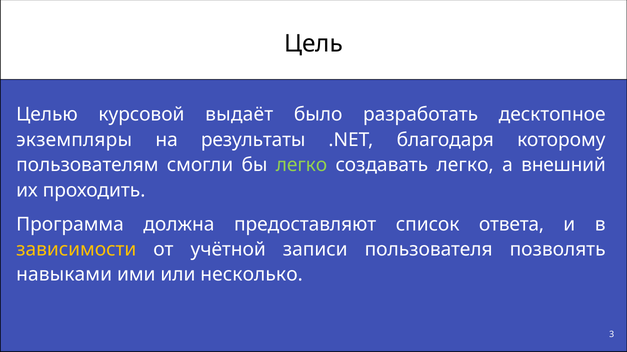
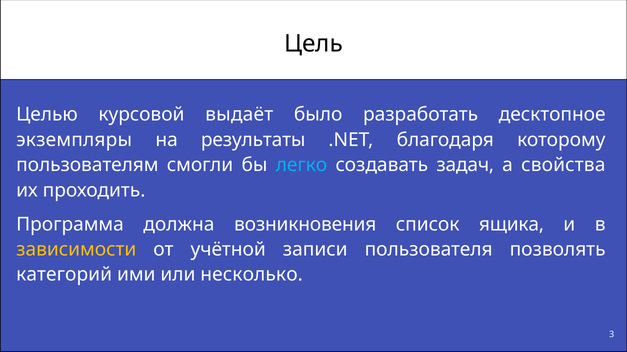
легко at (302, 165) colour: light green -> light blue
создавать легко: легко -> задач
внешний: внешний -> свойства
предоставляют: предоставляют -> возникновения
ответа: ответа -> ящика
навыками: навыками -> категорий
